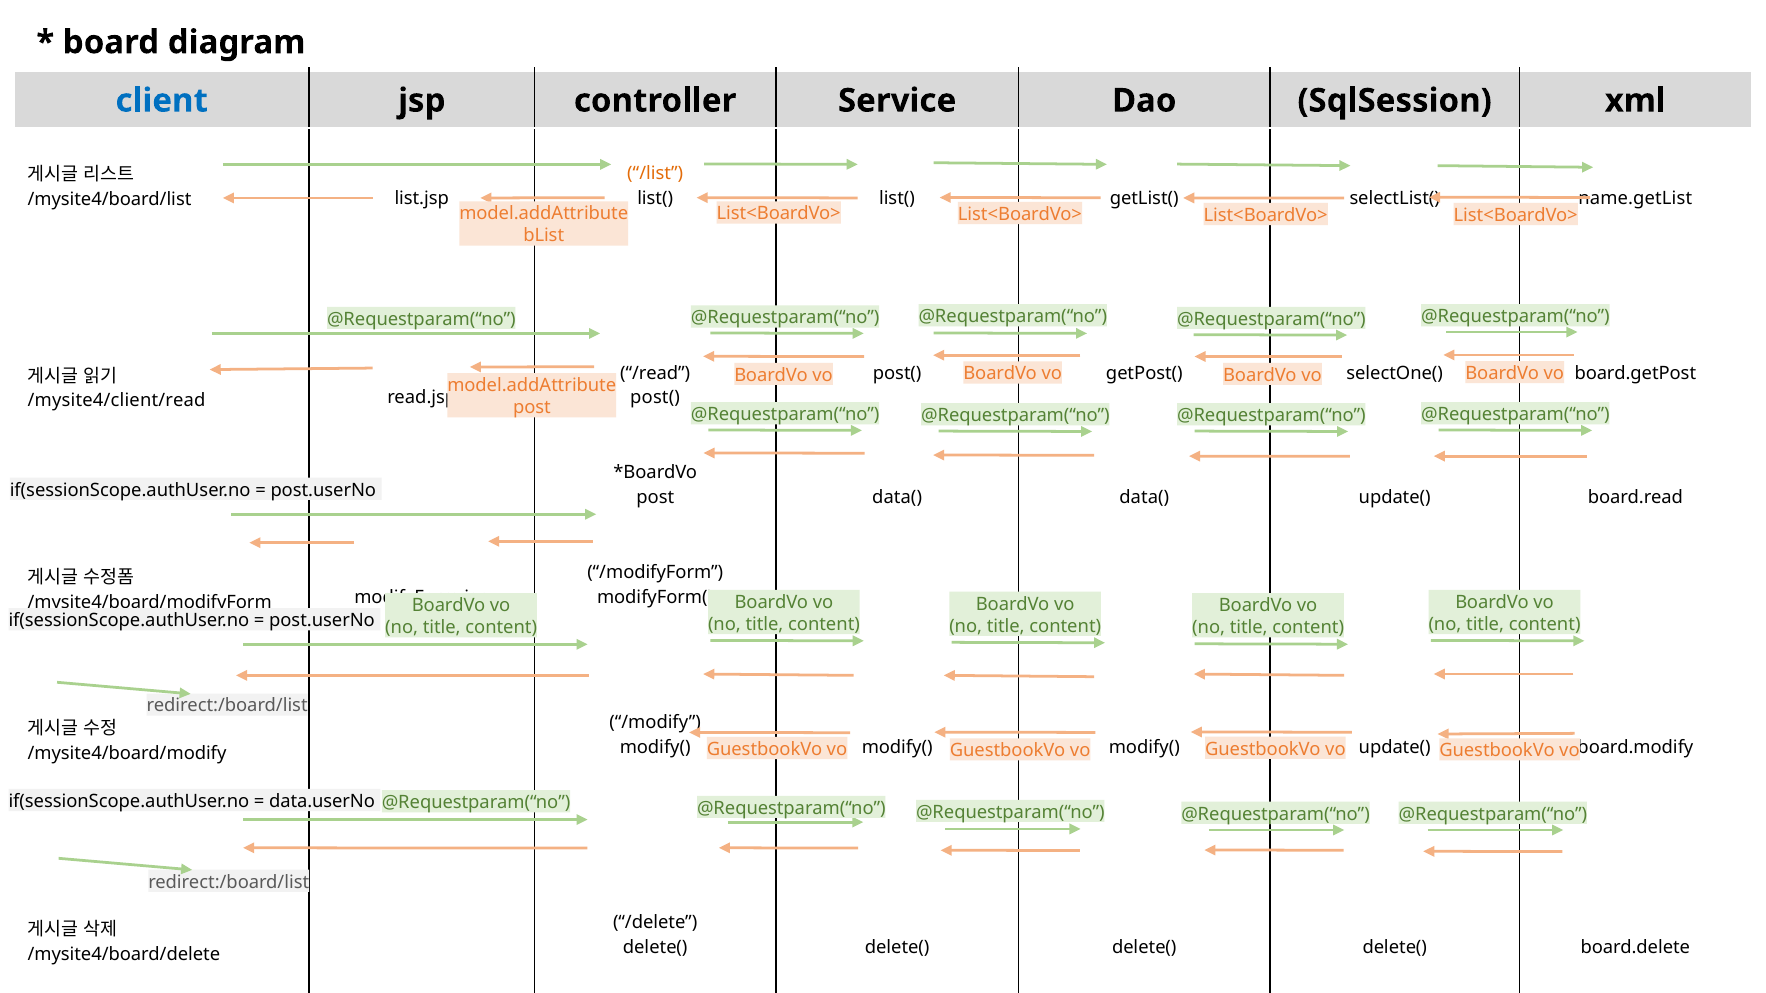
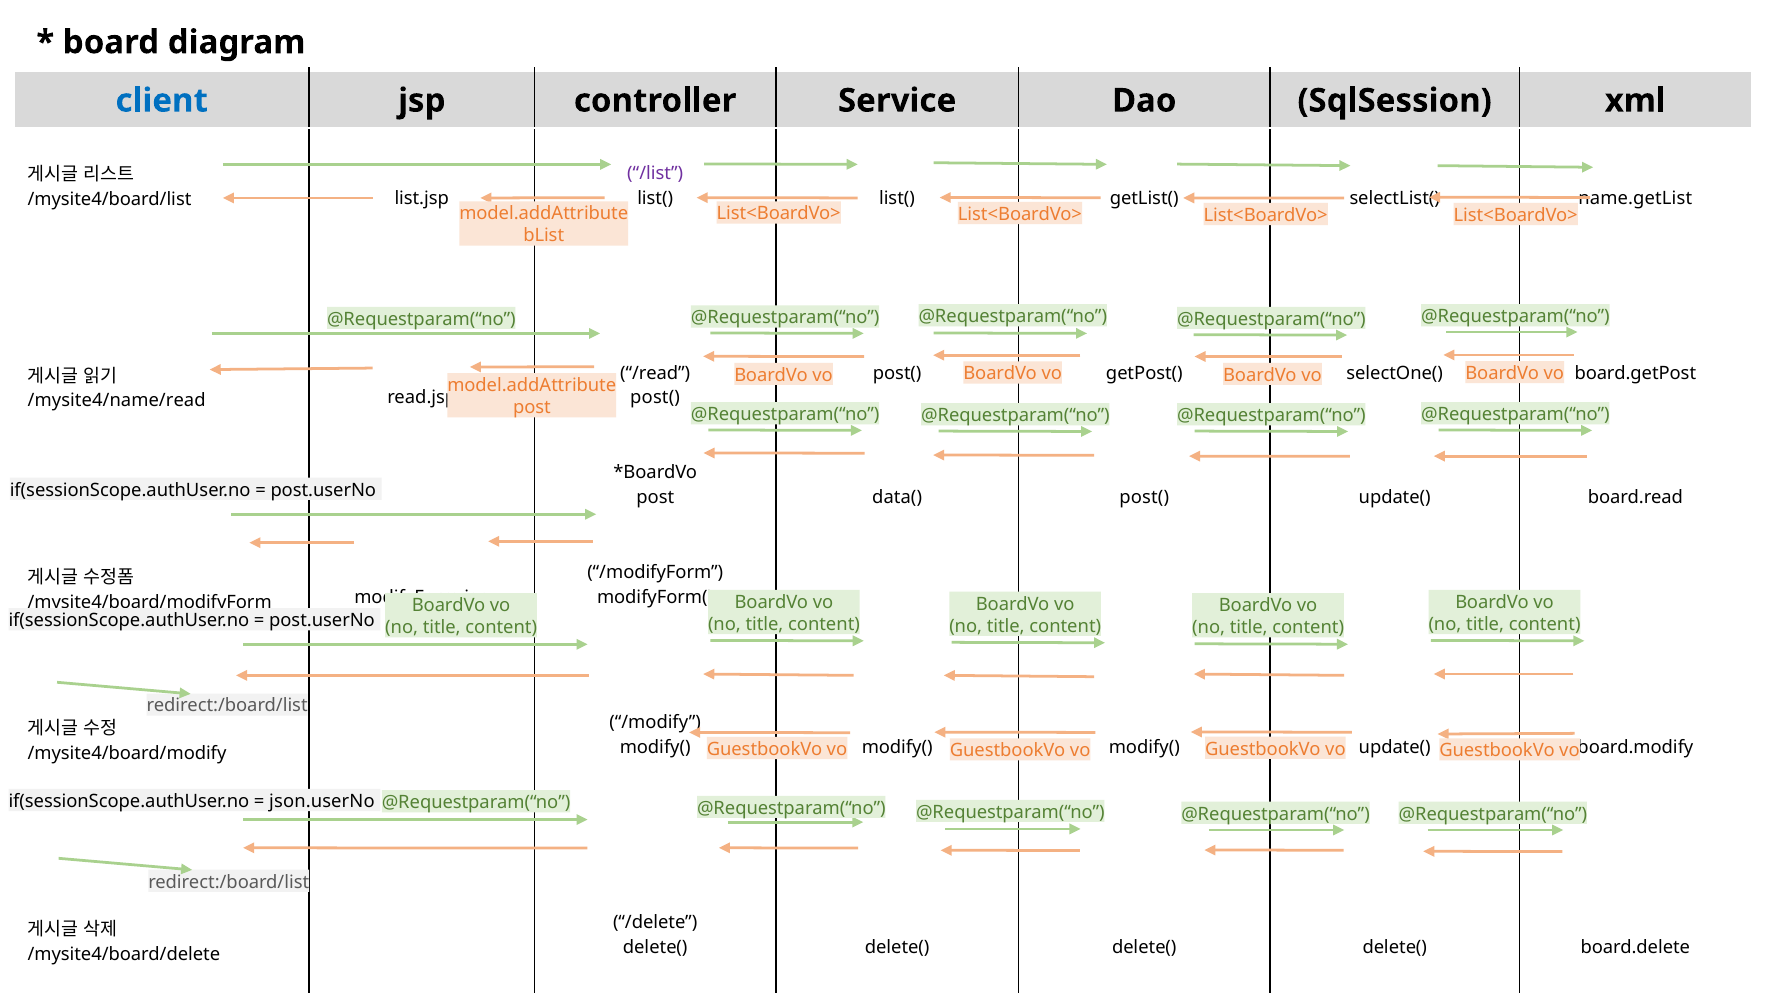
/list colour: orange -> purple
/mysite4/client/read: /mysite4/client/read -> /mysite4/name/read
data( at (1144, 498): data( -> post(
data.userNo: data.userNo -> json.userNo
